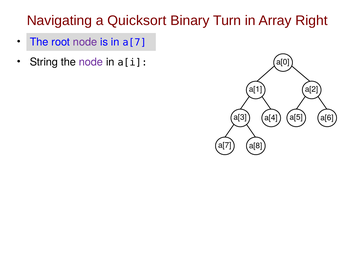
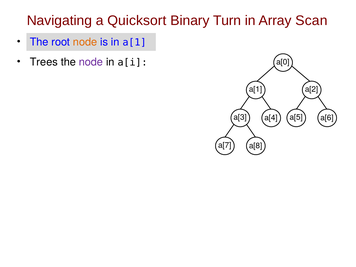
Right: Right -> Scan
node at (85, 42) colour: purple -> orange
in a[7: a[7 -> a[1
String: String -> Trees
